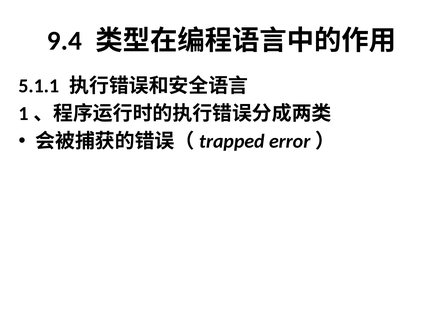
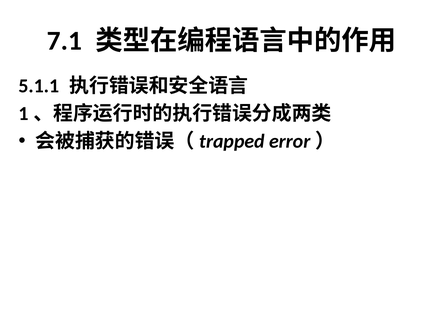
9.4: 9.4 -> 7.1
